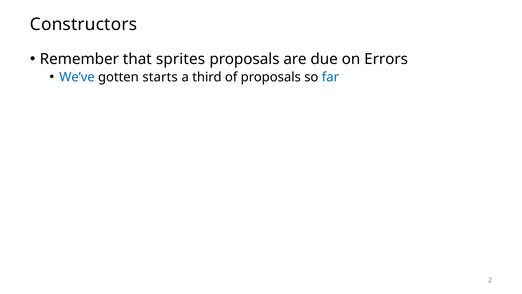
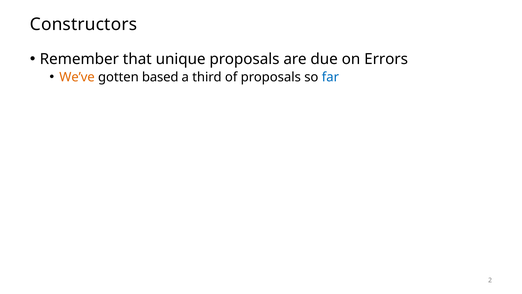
sprites: sprites -> unique
We’ve colour: blue -> orange
starts: starts -> based
